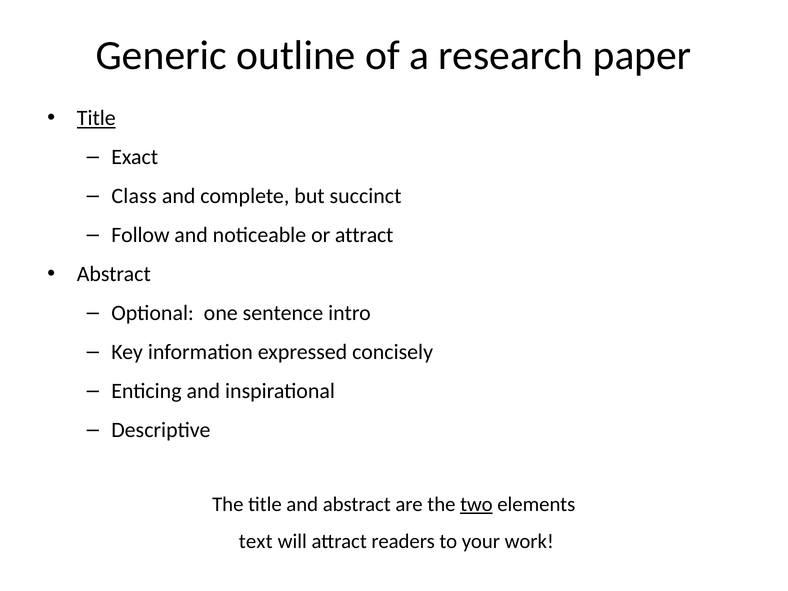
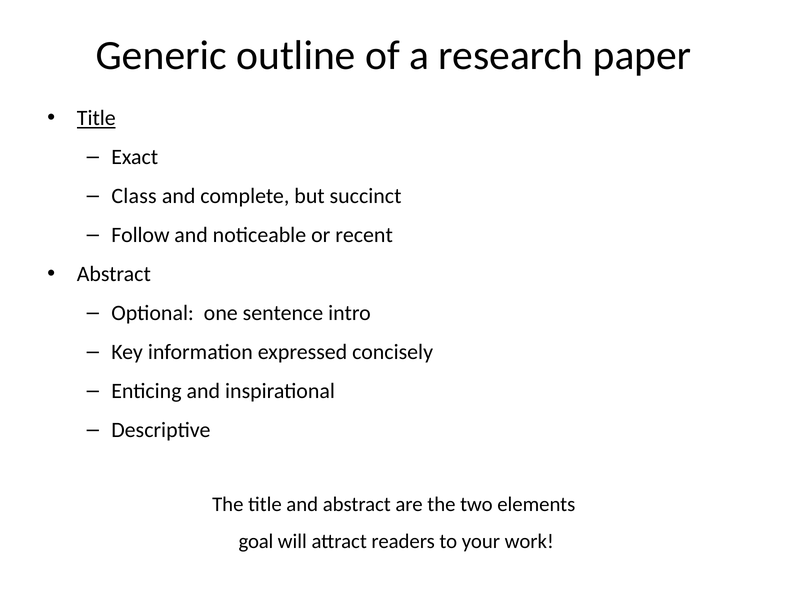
or attract: attract -> recent
two underline: present -> none
text: text -> goal
